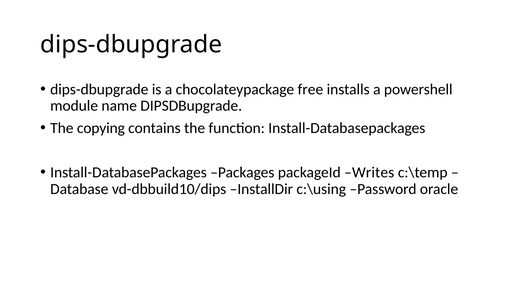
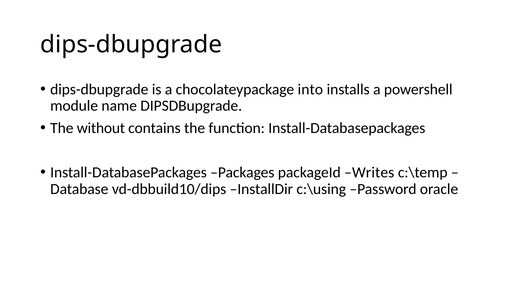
free: free -> into
copying: copying -> without
